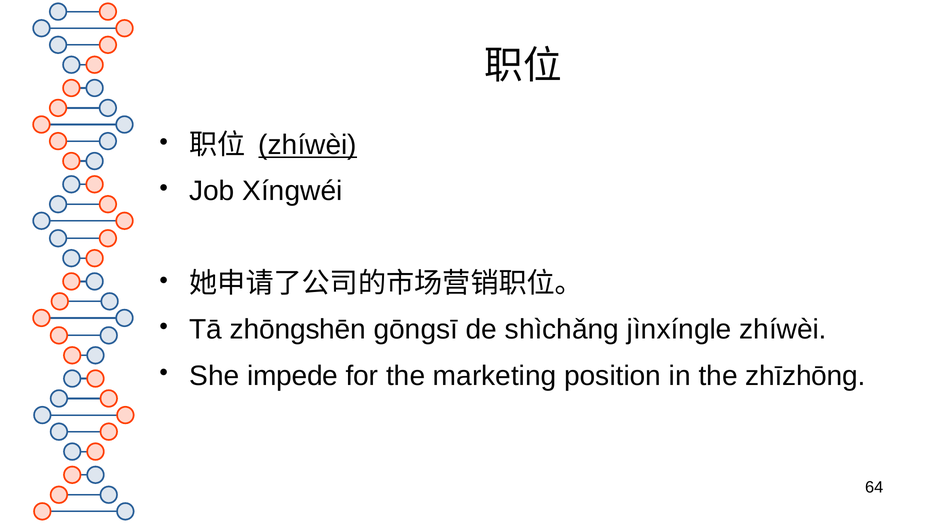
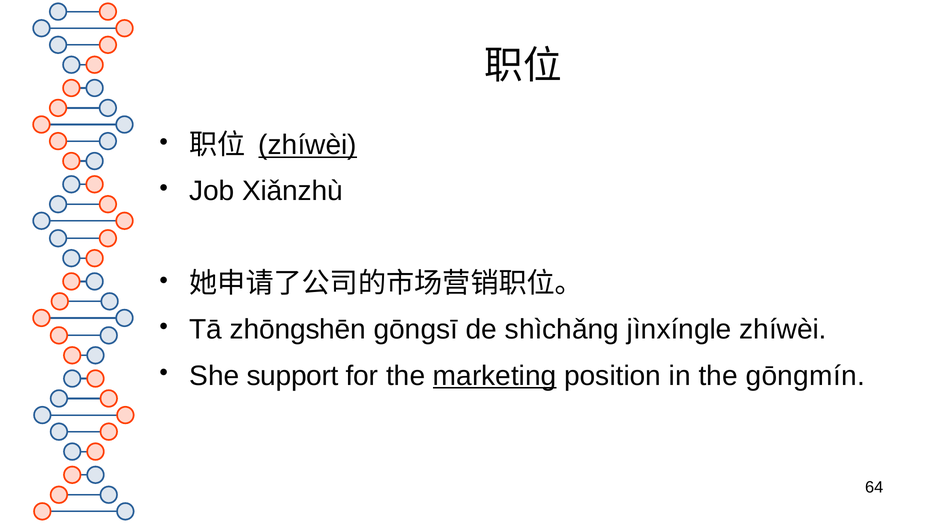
Xíngwéi: Xíngwéi -> Xiǎnzhù
impede: impede -> support
marketing underline: none -> present
zhīzhōng: zhīzhōng -> gōngmín
